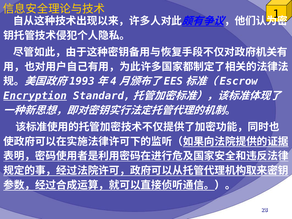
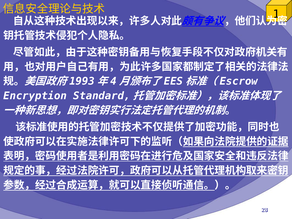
Encryption underline: present -> none
